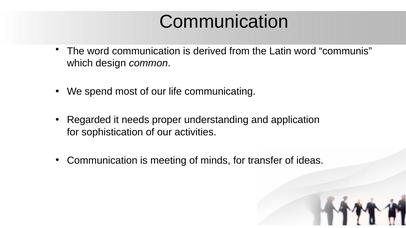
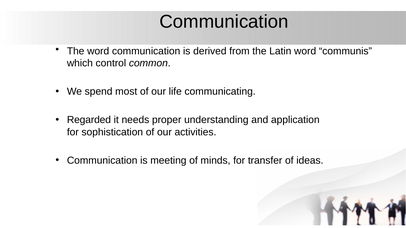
design: design -> control
